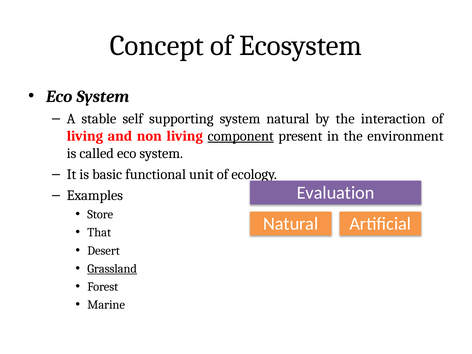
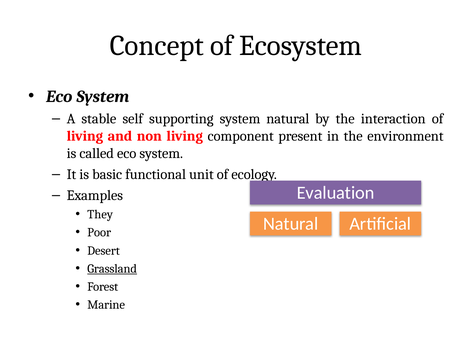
component underline: present -> none
Store: Store -> They
That: That -> Poor
